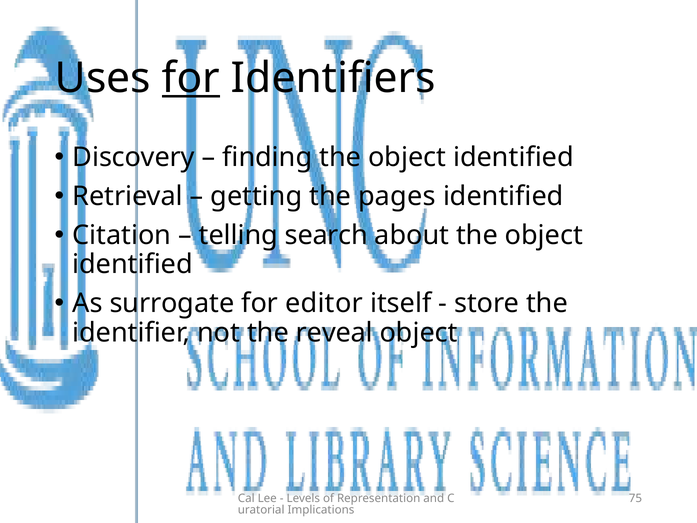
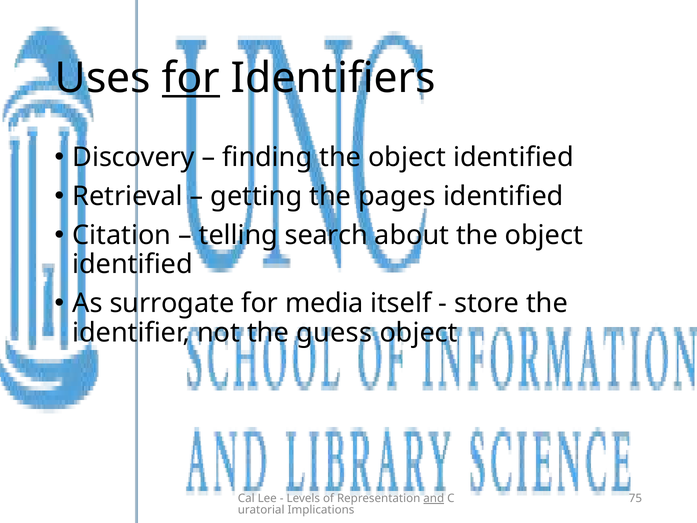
editor: editor -> media
reveal: reveal -> guess
and underline: none -> present
